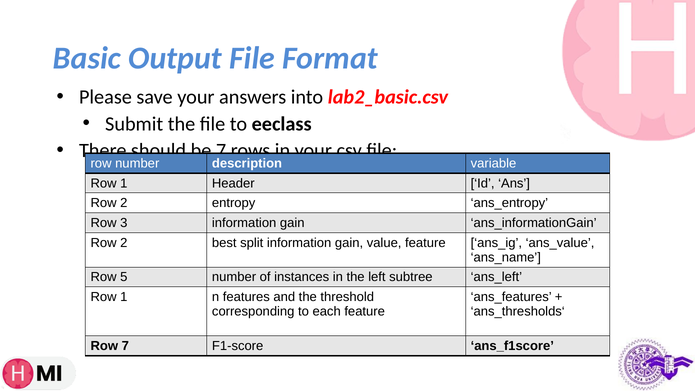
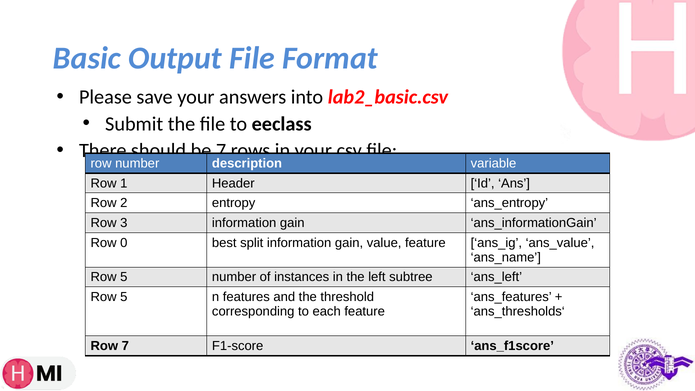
2 at (124, 243): 2 -> 0
1 at (124, 297): 1 -> 5
